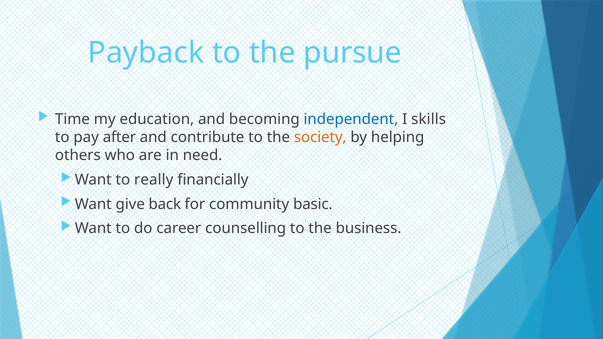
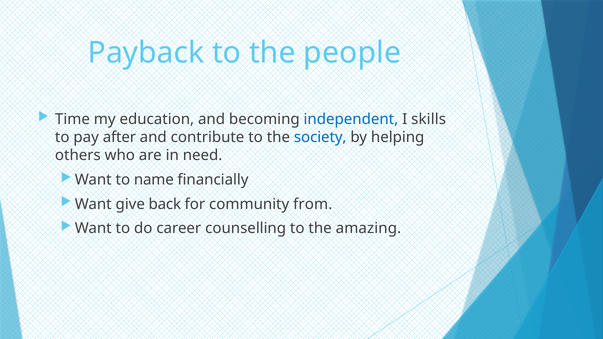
pursue: pursue -> people
society colour: orange -> blue
really: really -> name
basic: basic -> from
business: business -> amazing
